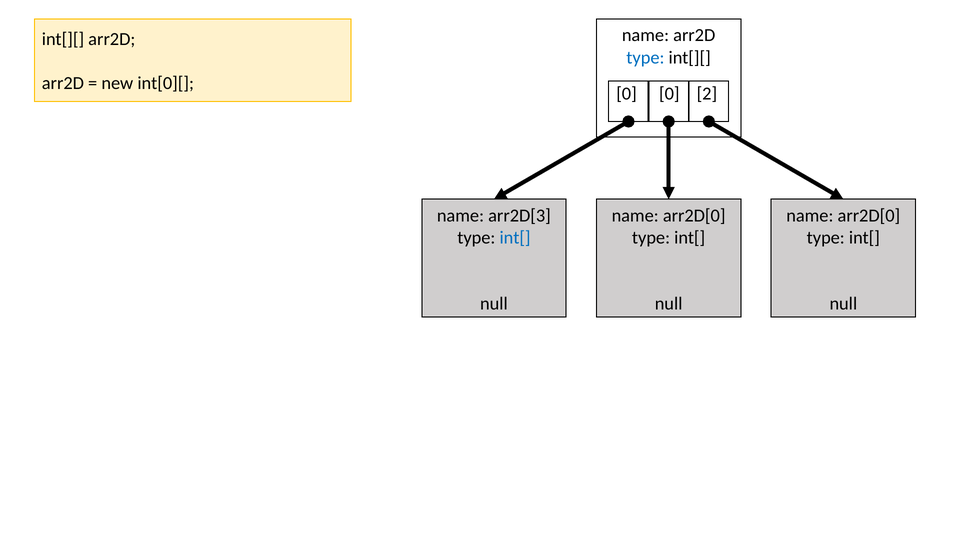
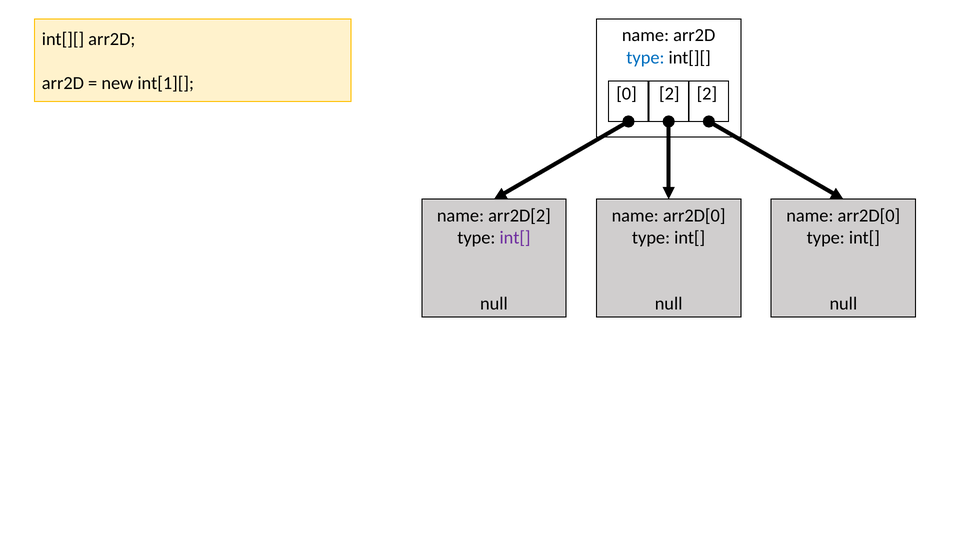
int[0][: int[0][ -> int[1][
0 0: 0 -> 2
arr2D[3: arr2D[3 -> arr2D[2
int[ at (515, 238) colour: blue -> purple
